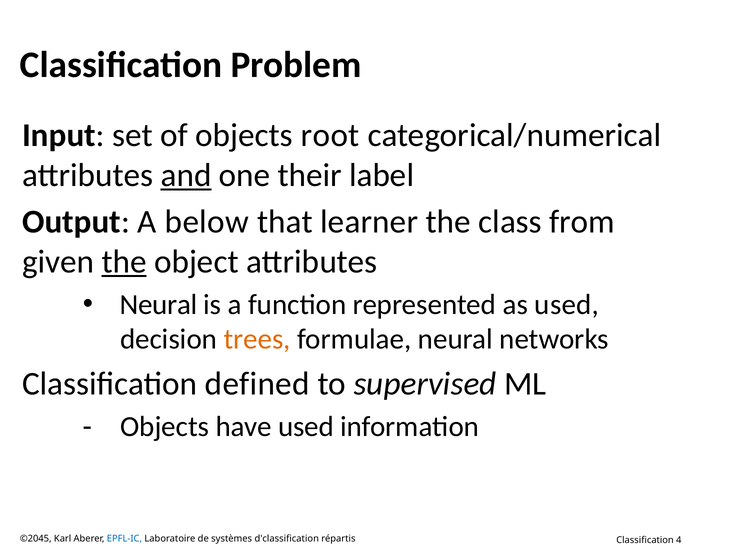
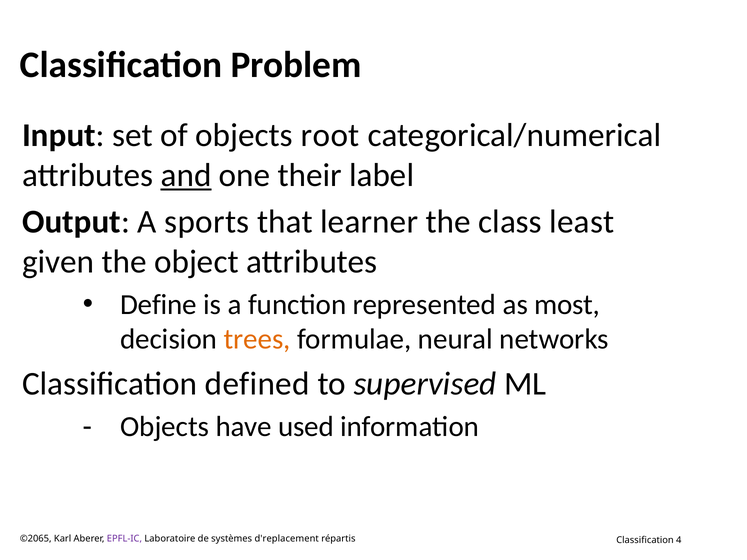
below: below -> sports
from: from -> least
the at (124, 262) underline: present -> none
Neural at (158, 305): Neural -> Define
as used: used -> most
©2045: ©2045 -> ©2065
EPFL-IC colour: blue -> purple
d'classification: d'classification -> d'replacement
